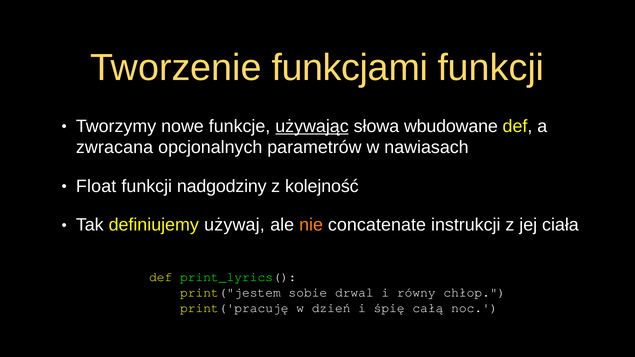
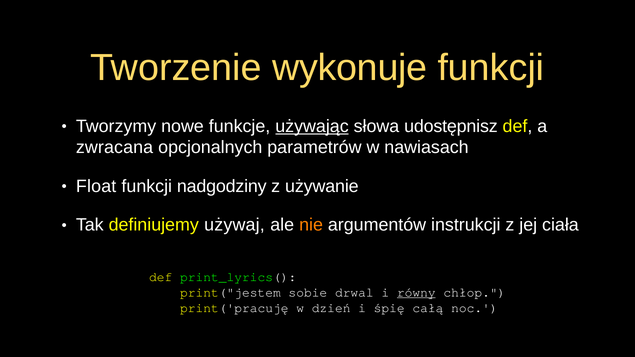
funkcjami: funkcjami -> wykonuje
wbudowane: wbudowane -> udostępnisz
kolejność: kolejność -> używanie
concatenate: concatenate -> argumentów
równy underline: none -> present
